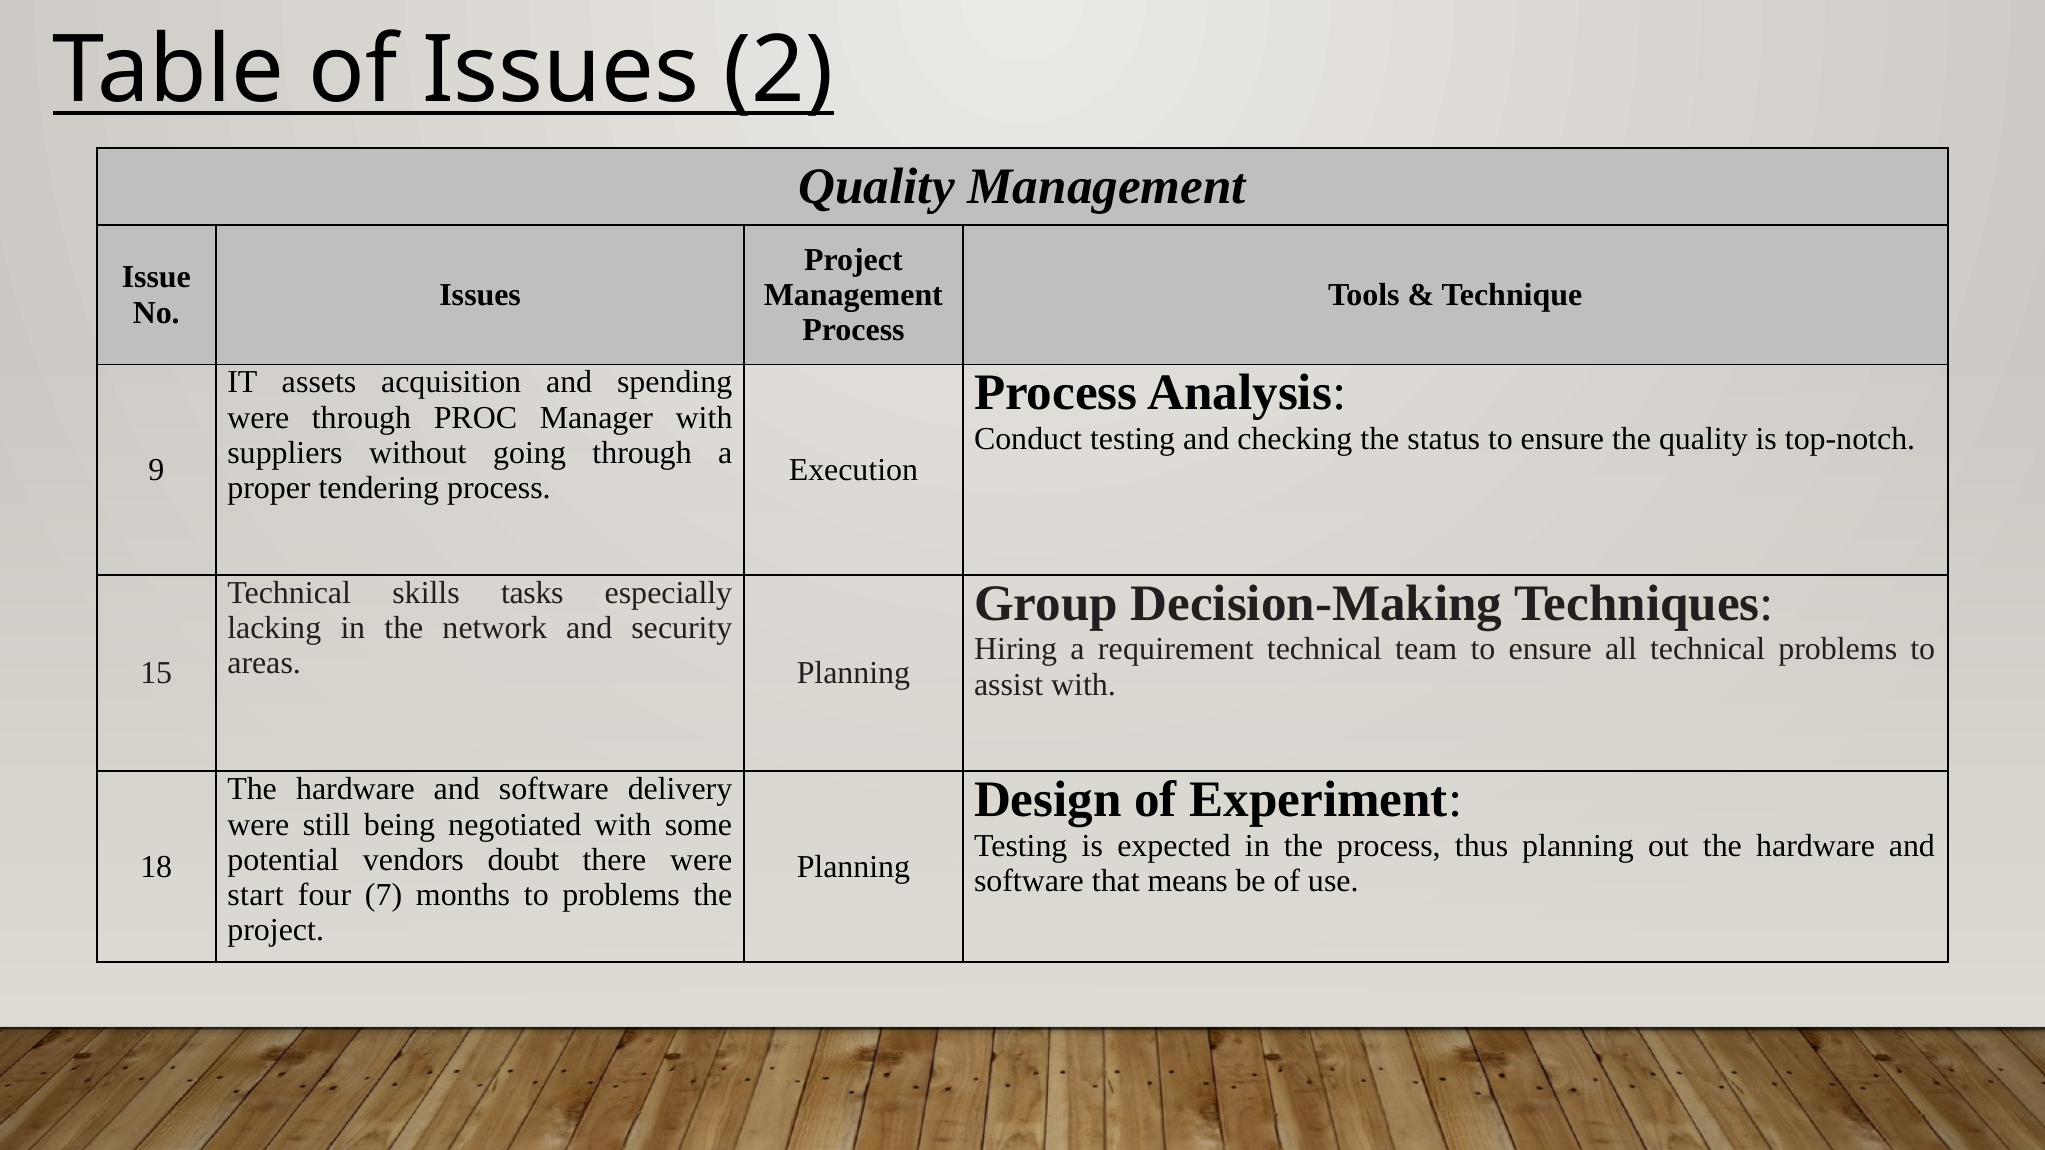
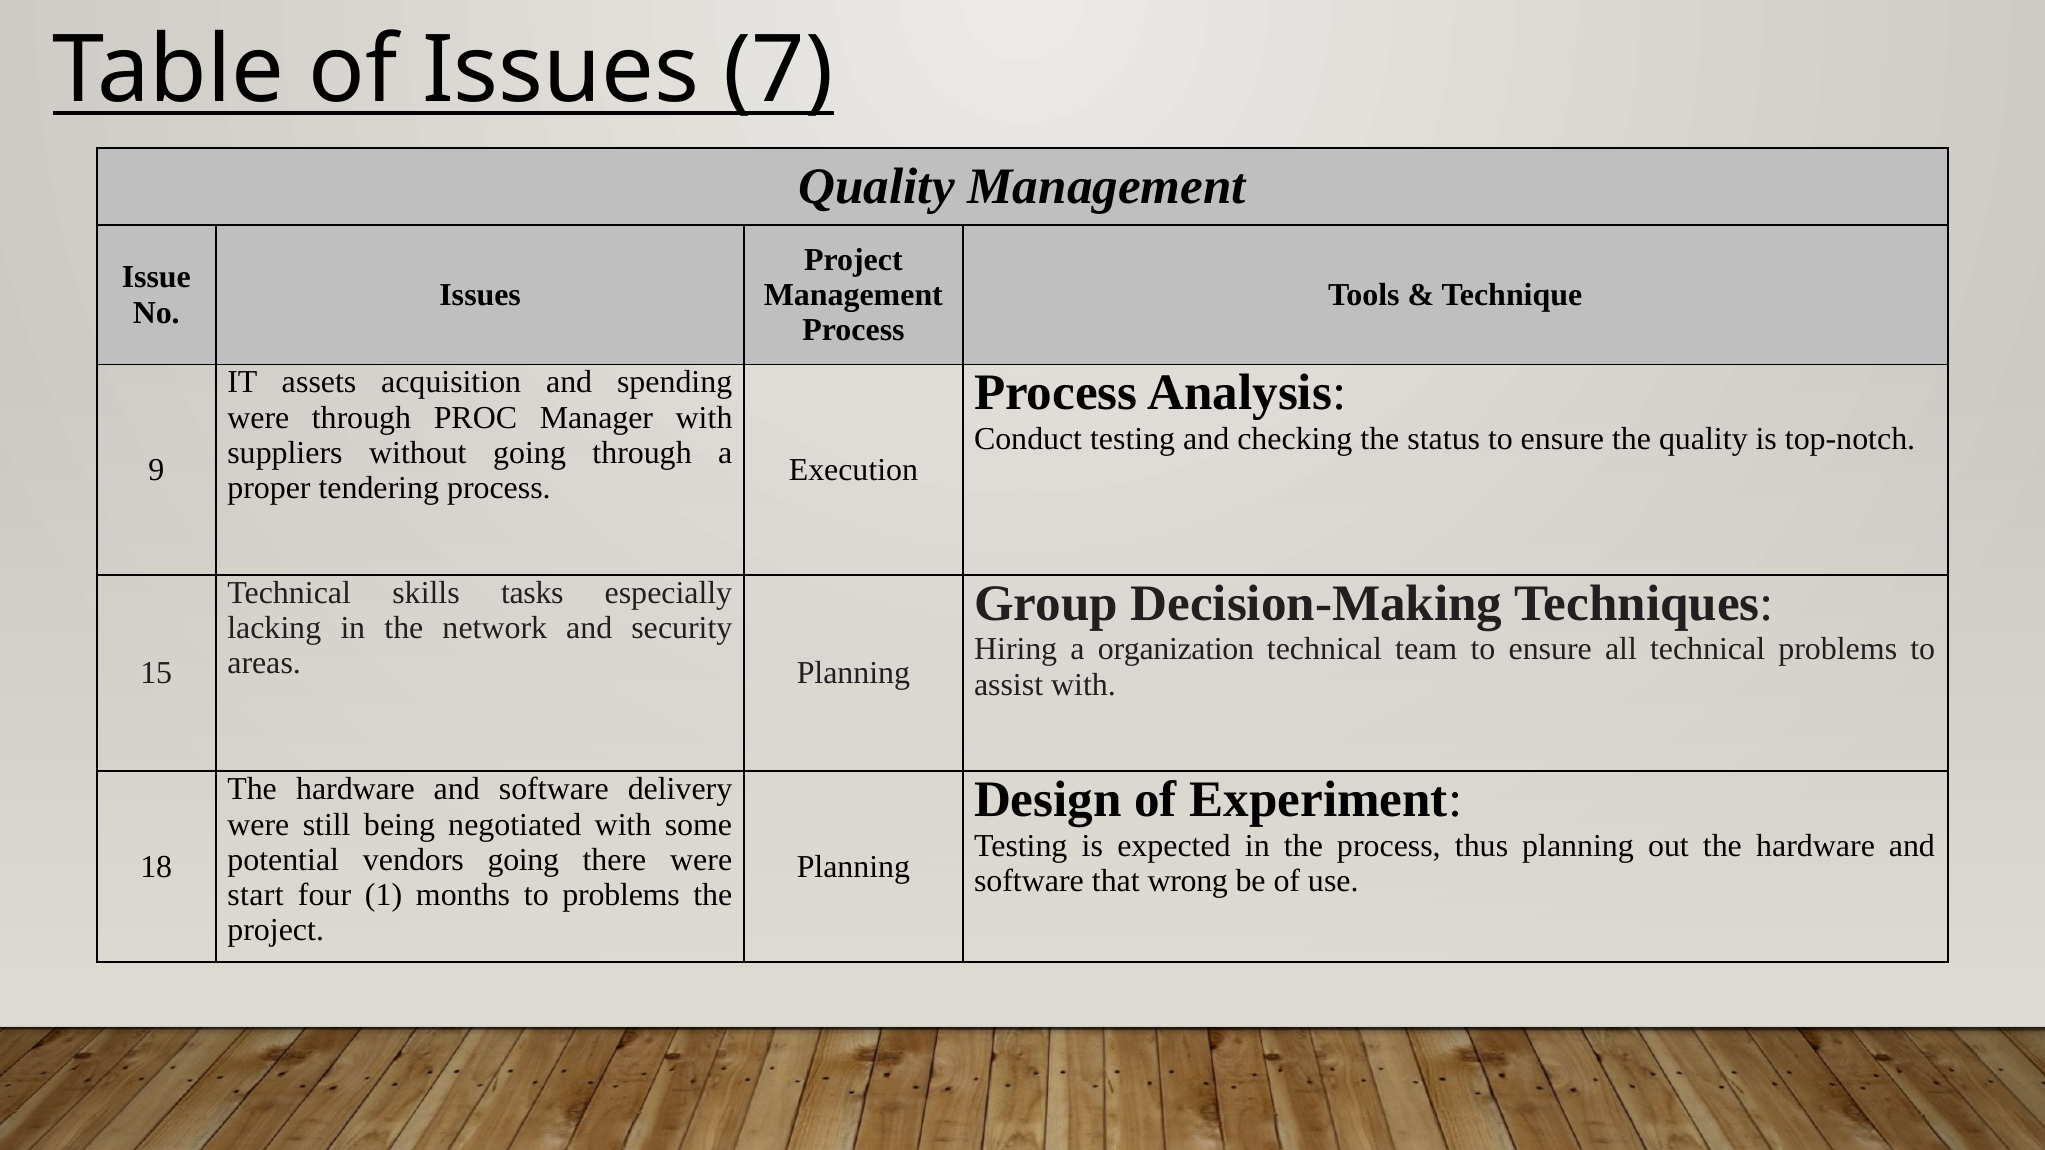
2: 2 -> 7
requirement: requirement -> organization
vendors doubt: doubt -> going
means: means -> wrong
7: 7 -> 1
